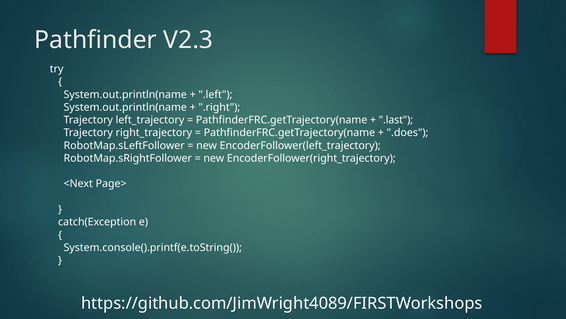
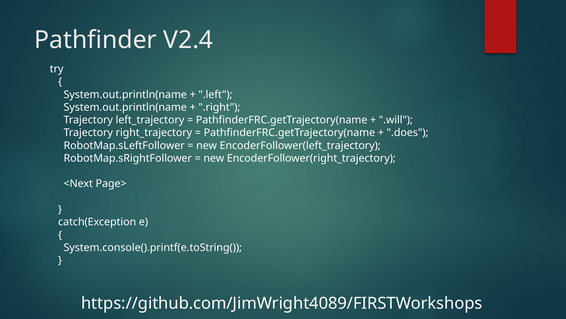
V2.3: V2.3 -> V2.4
.last: .last -> .will
